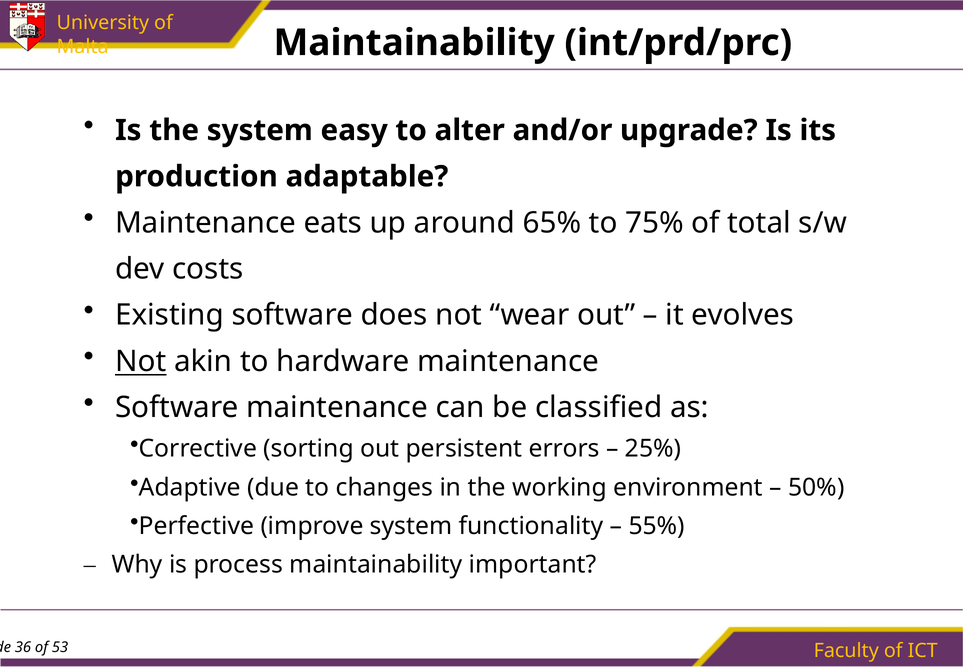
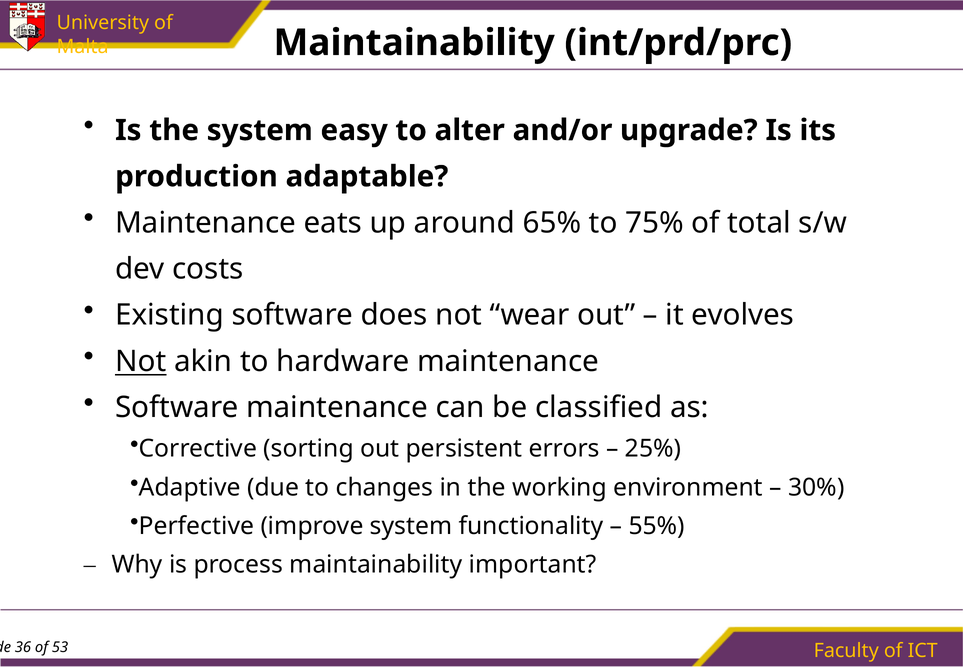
50%: 50% -> 30%
